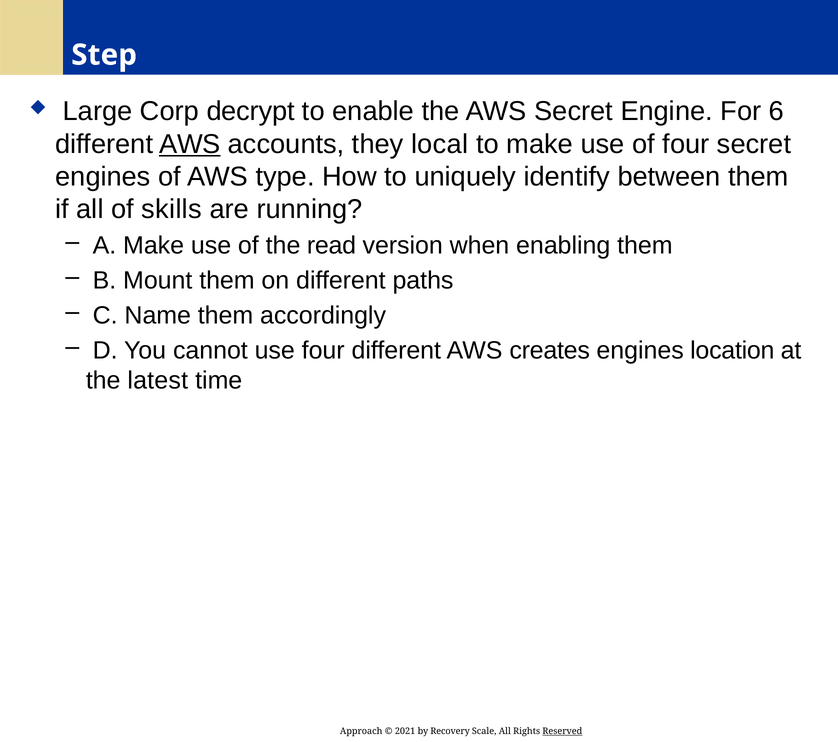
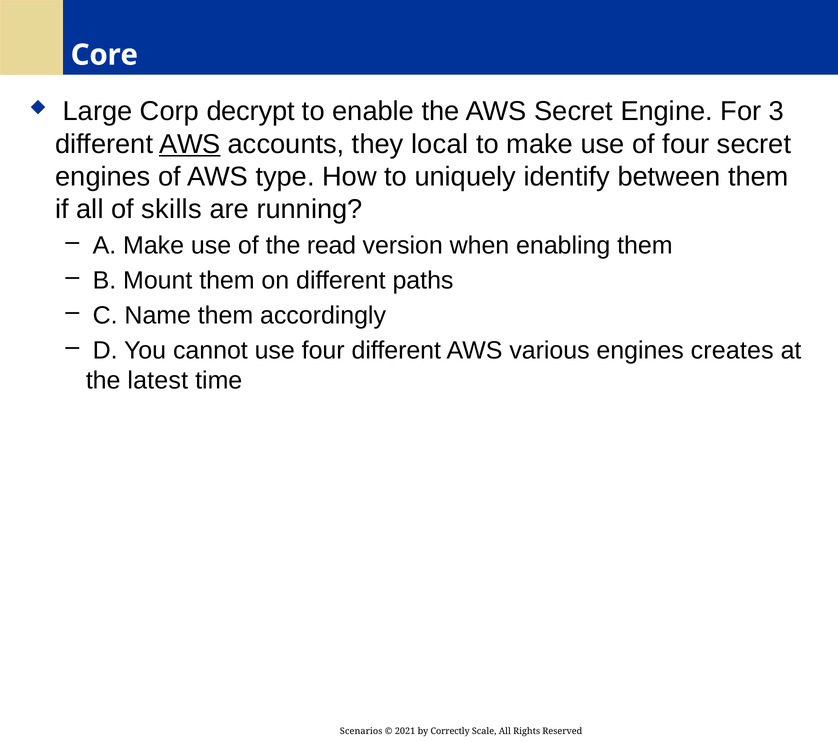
Step: Step -> Core
6: 6 -> 3
creates: creates -> various
location: location -> creates
Approach: Approach -> Scenarios
Recovery: Recovery -> Correctly
Reserved underline: present -> none
